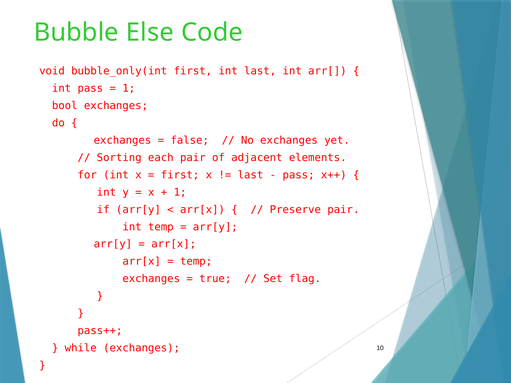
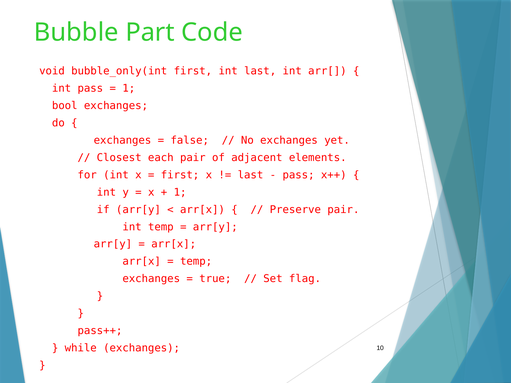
Else: Else -> Part
Sorting: Sorting -> Closest
